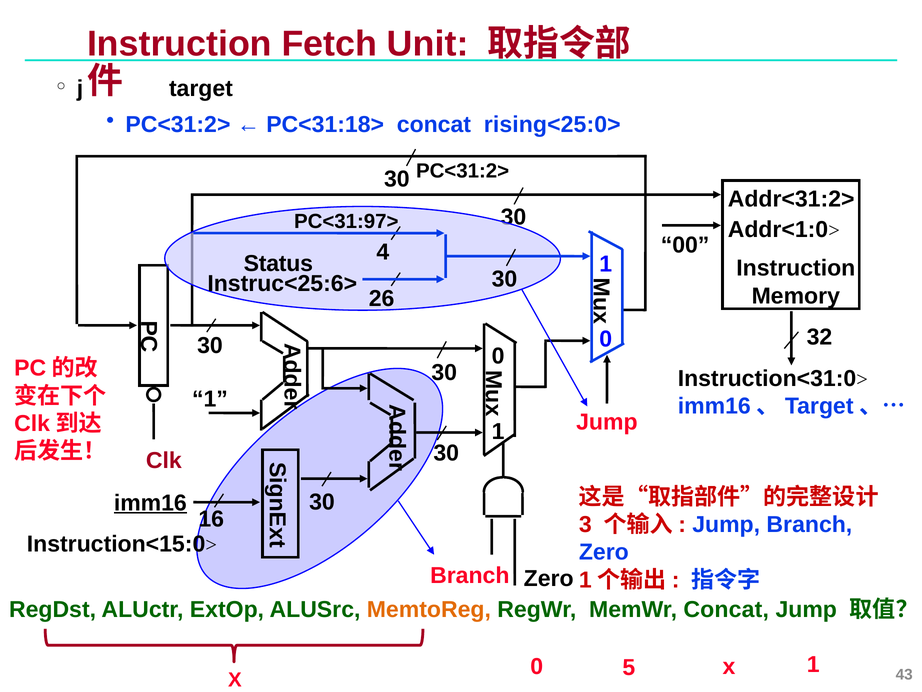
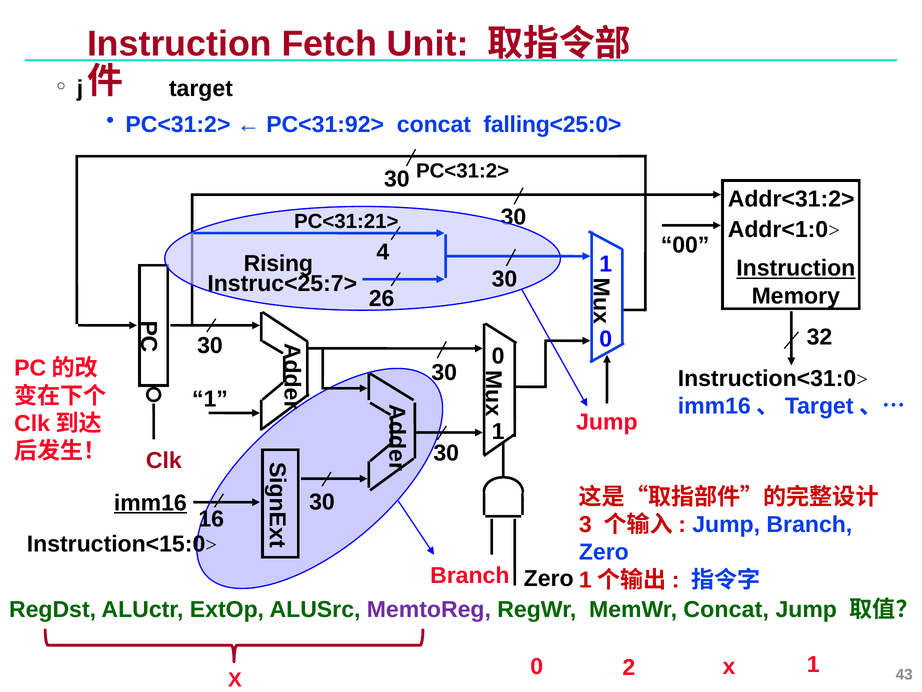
PC<31:18>: PC<31:18> -> PC<31:92>
rising<25:0>: rising<25:0> -> falling<25:0>
PC<31:97>: PC<31:97> -> PC<31:21>
Status: Status -> Rising
Instruction at (796, 268) underline: none -> present
Instruc<25:6>: Instruc<25:6> -> Instruc<25:7>
MemtoReg colour: orange -> purple
5: 5 -> 2
